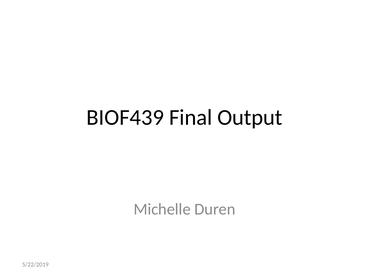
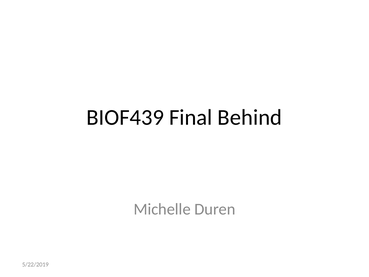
Output: Output -> Behind
